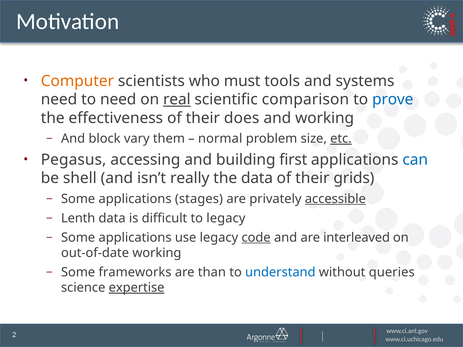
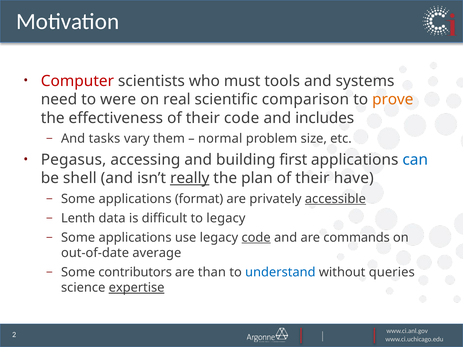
Computer colour: orange -> red
to need: need -> were
real underline: present -> none
prove colour: blue -> orange
their does: does -> code
and working: working -> includes
block: block -> tasks
etc underline: present -> none
really underline: none -> present
the data: data -> plan
grids: grids -> have
stages: stages -> format
interleaved: interleaved -> commands
out-of-date working: working -> average
frameworks: frameworks -> contributors
